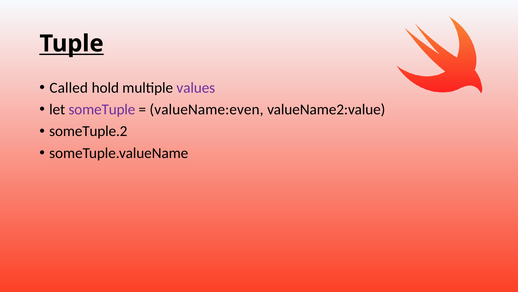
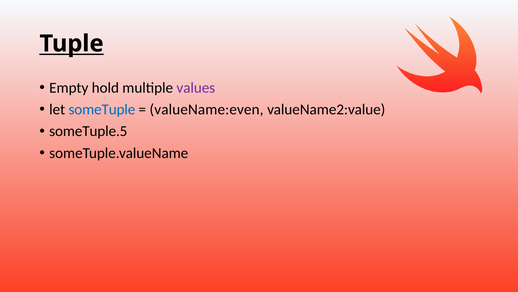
Called: Called -> Empty
someTuple colour: purple -> blue
someTuple.2: someTuple.2 -> someTuple.5
